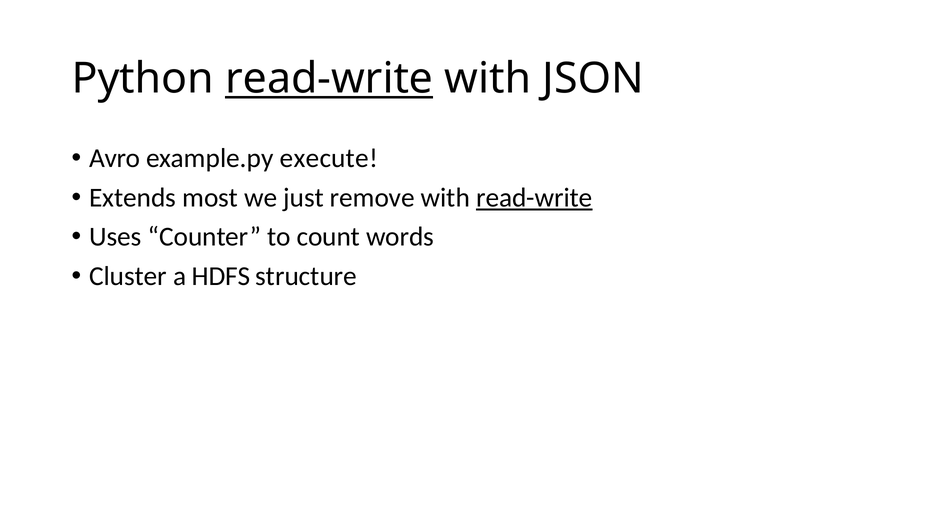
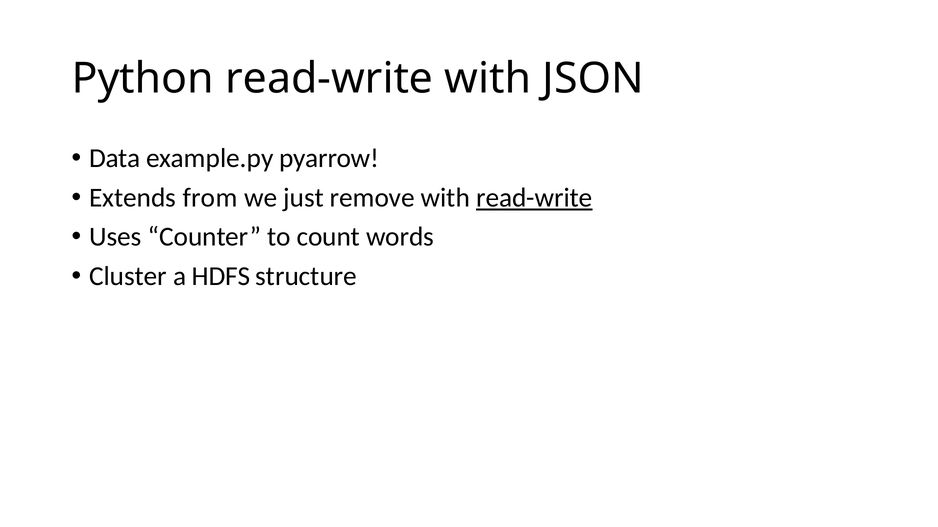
read-write at (329, 79) underline: present -> none
Avro: Avro -> Data
execute: execute -> pyarrow
most: most -> from
